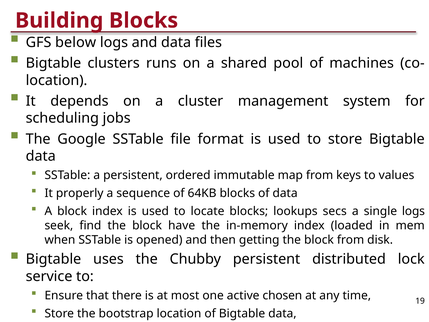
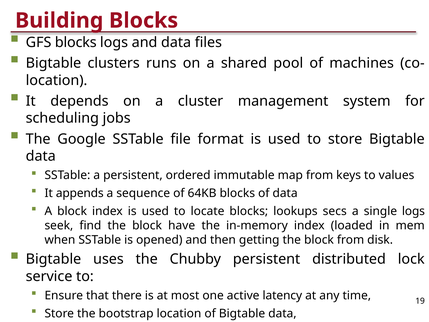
GFS below: below -> blocks
properly: properly -> appends
chosen: chosen -> latency
